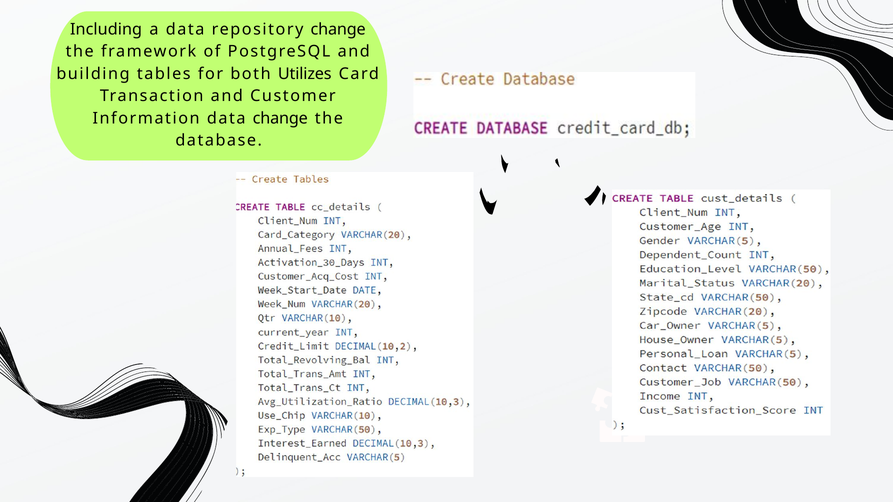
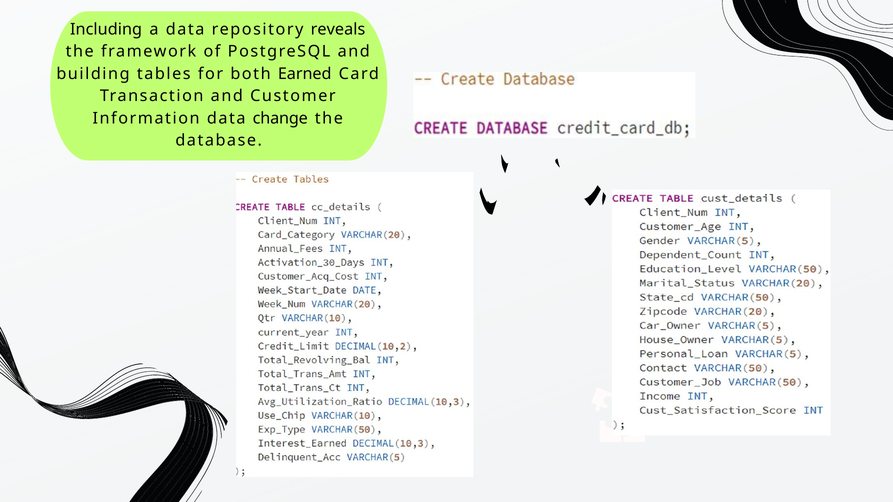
repository change: change -> reveals
Utilizes: Utilizes -> Earned
